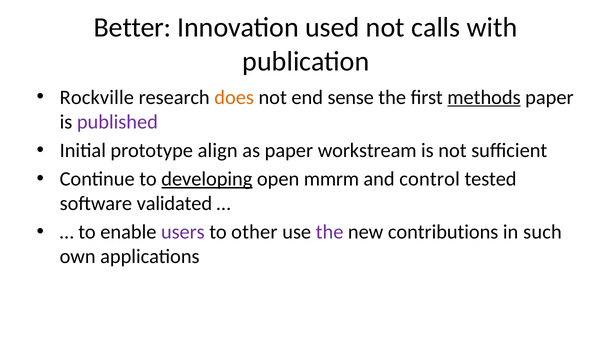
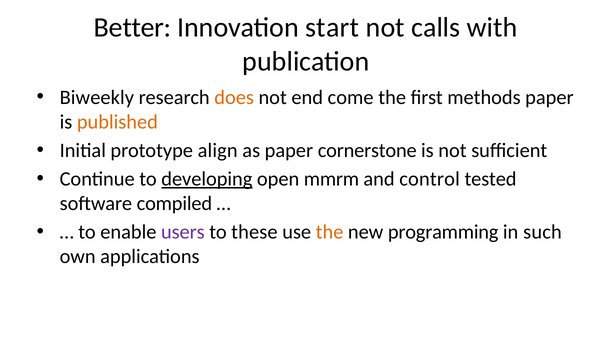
used: used -> start
Rockville: Rockville -> Biweekly
sense: sense -> come
methods underline: present -> none
published colour: purple -> orange
workstream: workstream -> cornerstone
validated: validated -> compiled
other: other -> these
the at (330, 232) colour: purple -> orange
contributions: contributions -> programming
